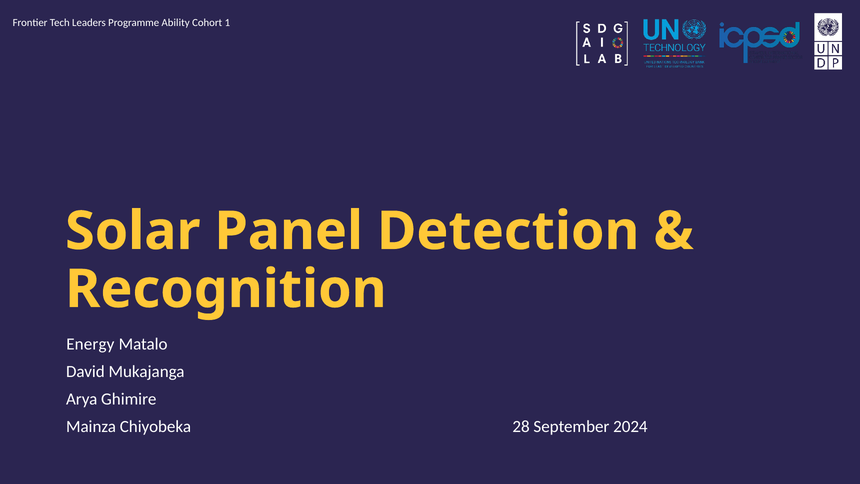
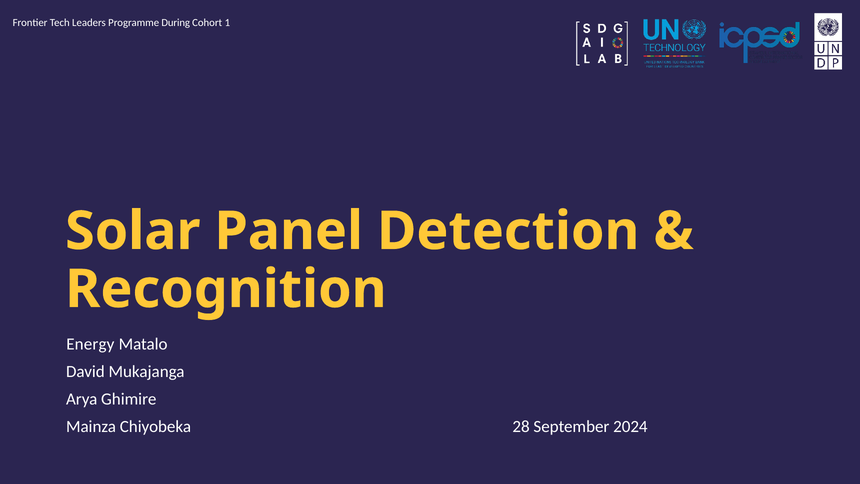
Ability: Ability -> During
